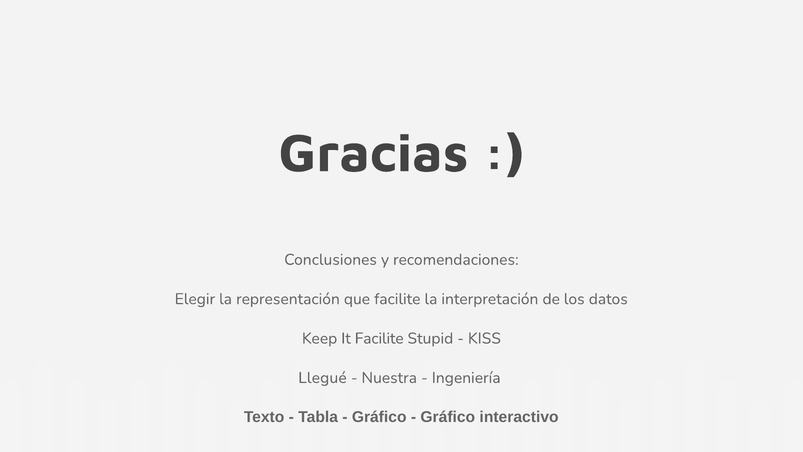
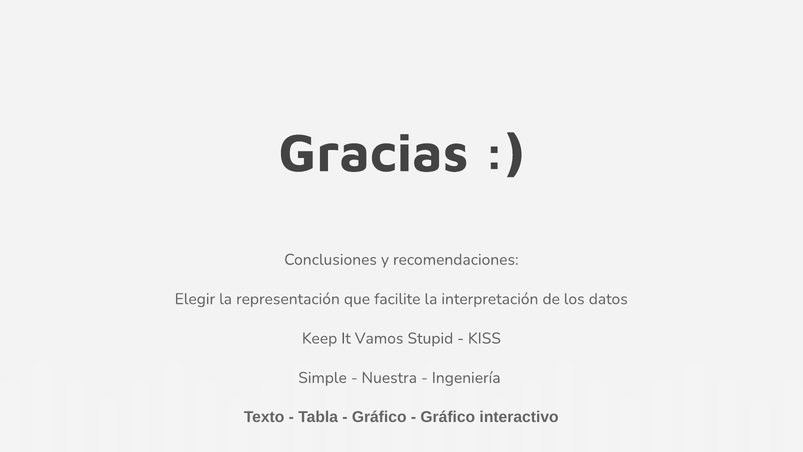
It Facilite: Facilite -> Vamos
Llegué: Llegué -> Simple
